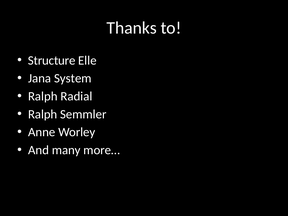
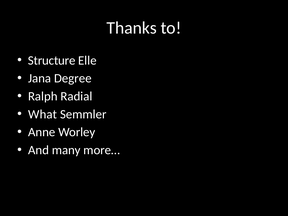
System: System -> Degree
Ralph at (43, 114): Ralph -> What
